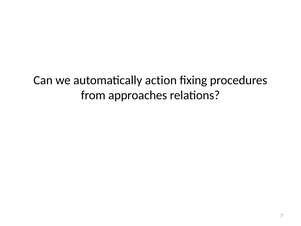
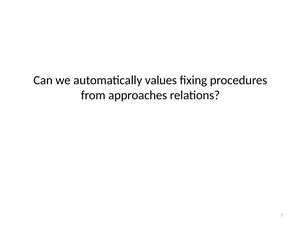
action: action -> values
